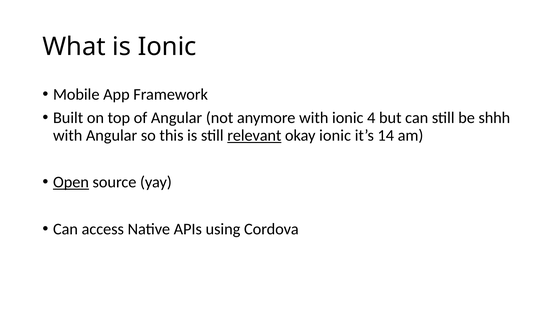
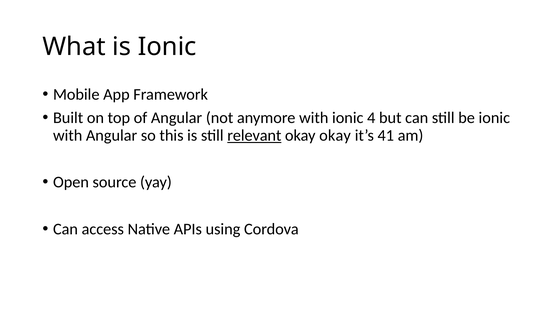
be shhh: shhh -> ionic
okay ionic: ionic -> okay
14: 14 -> 41
Open underline: present -> none
